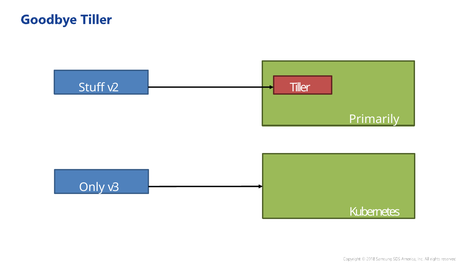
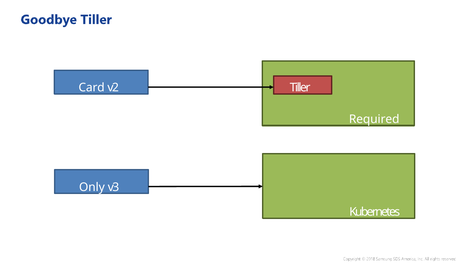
Stuff: Stuff -> Card
Primarily: Primarily -> Required
